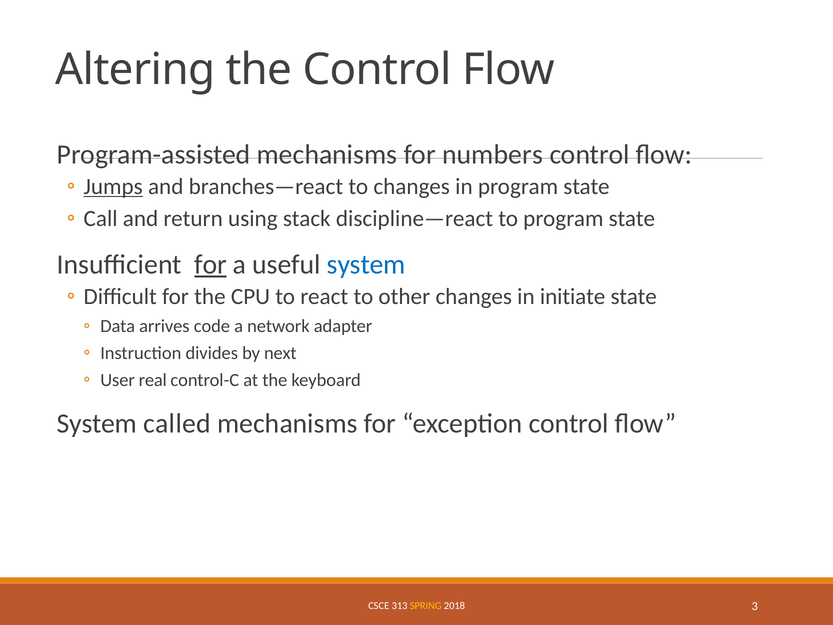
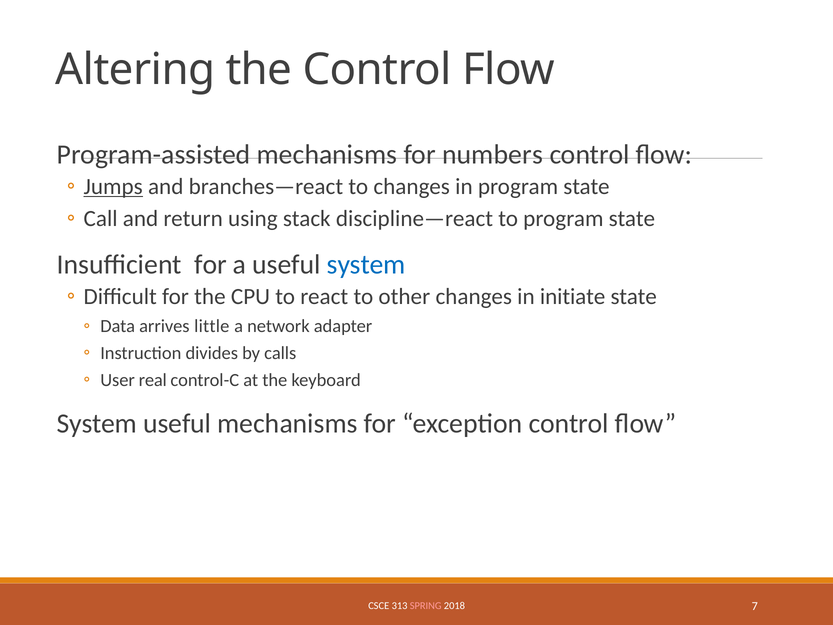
for at (210, 264) underline: present -> none
code: code -> little
next: next -> calls
System called: called -> useful
SPRING colour: yellow -> pink
3: 3 -> 7
